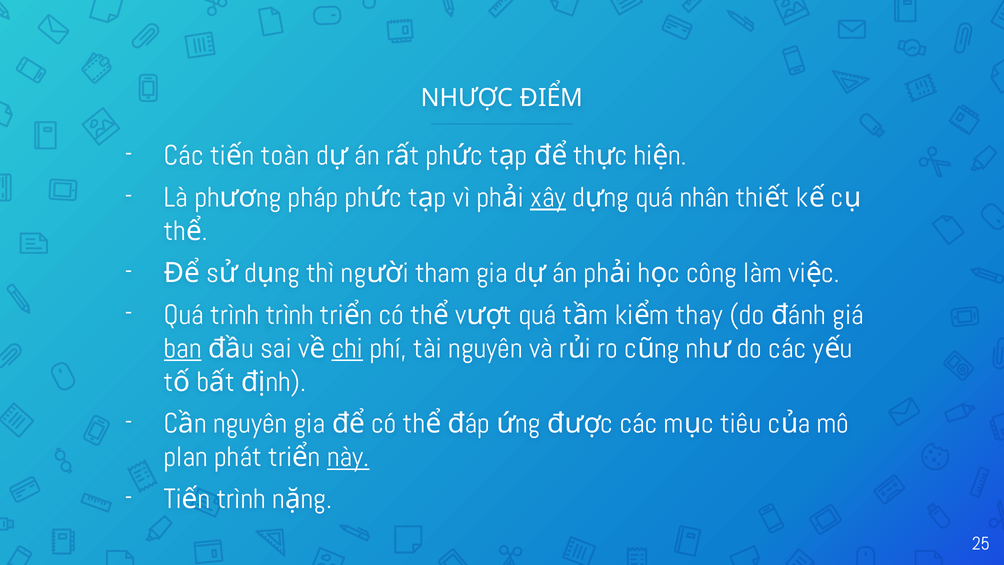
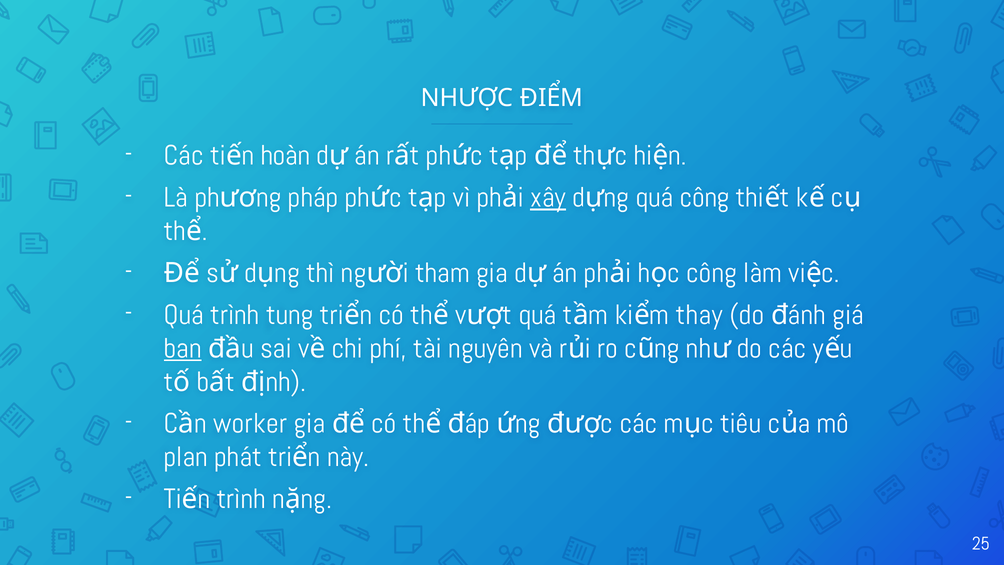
toàn: toàn -> hoàn
quá nhân: nhân -> công
trình trình: trình -> tung
chi underline: present -> none
nguyên at (250, 423): nguyên -> worker
này underline: present -> none
